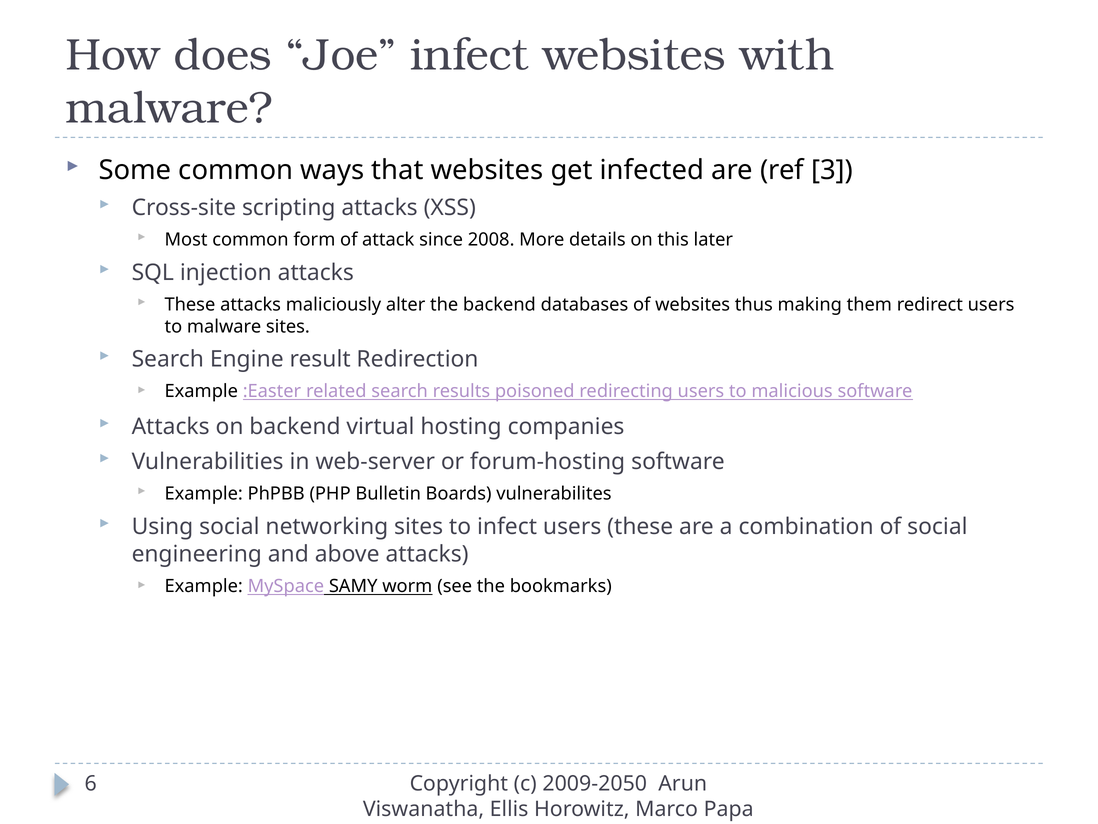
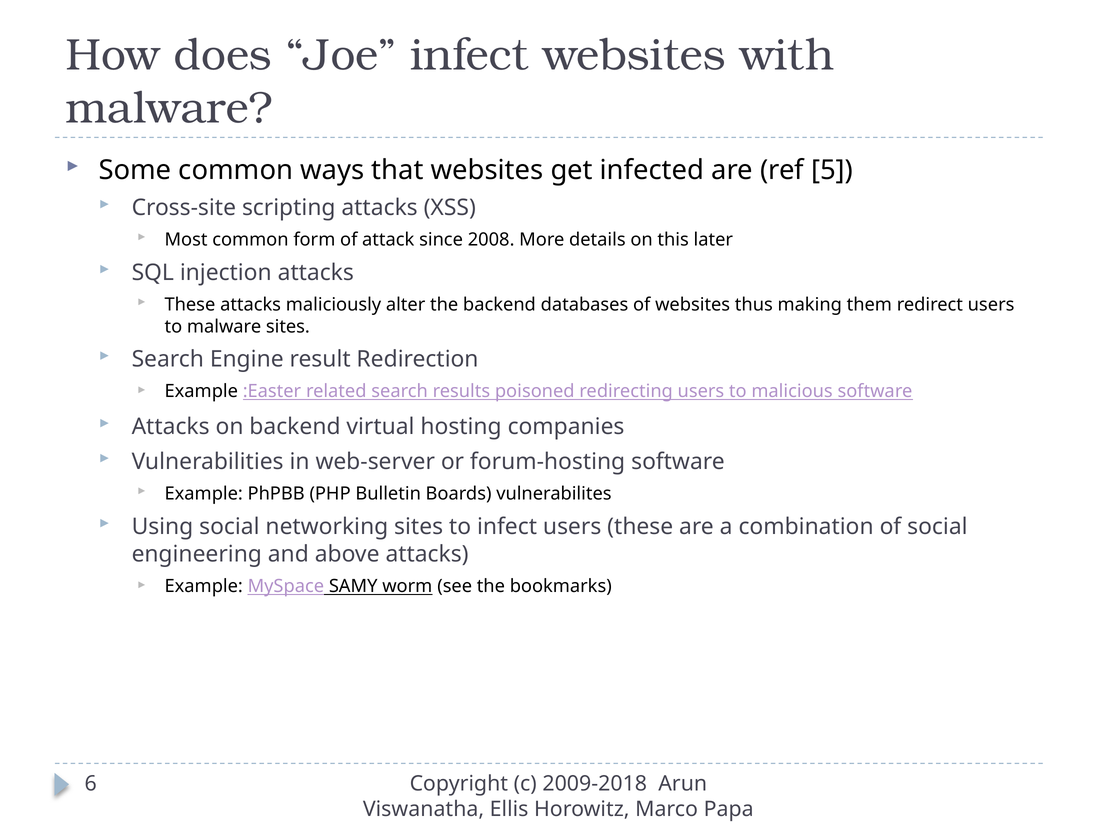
3: 3 -> 5
2009-2050: 2009-2050 -> 2009-2018
